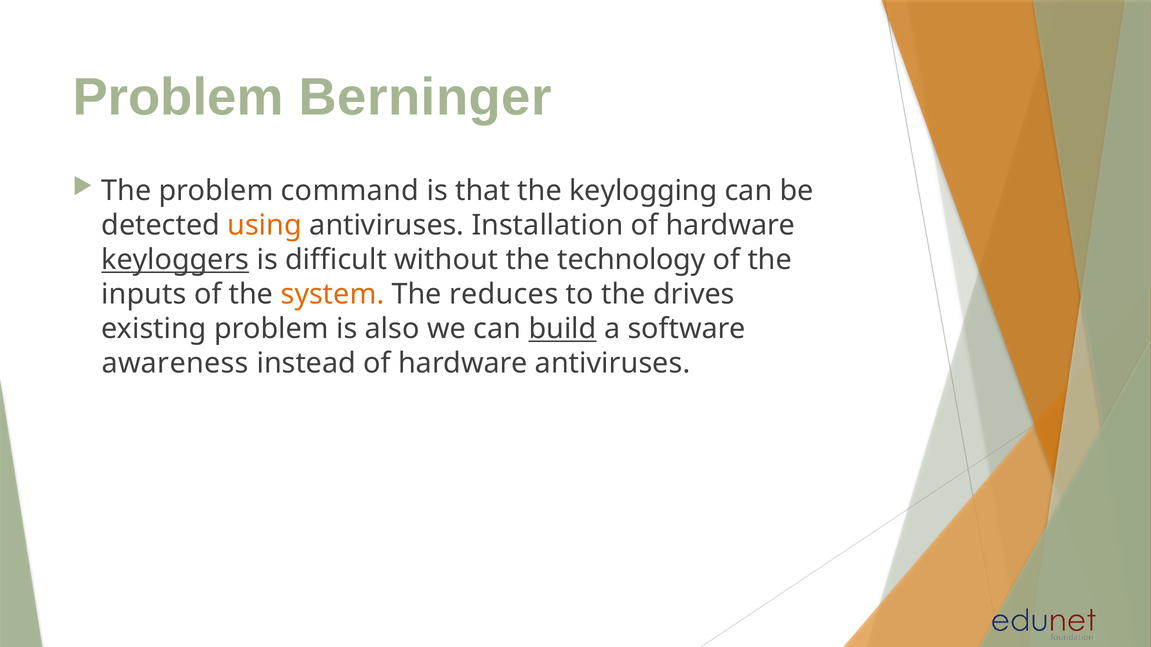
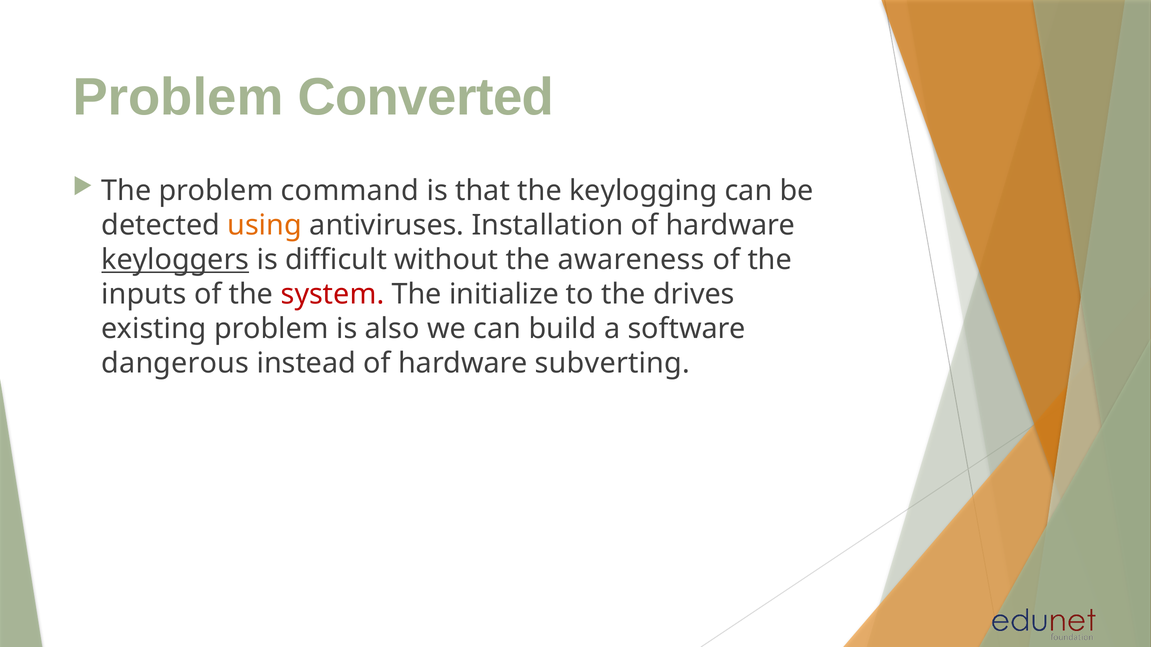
Berninger: Berninger -> Converted
technology: technology -> awareness
system colour: orange -> red
reduces: reduces -> initialize
build underline: present -> none
awareness: awareness -> dangerous
hardware antiviruses: antiviruses -> subverting
